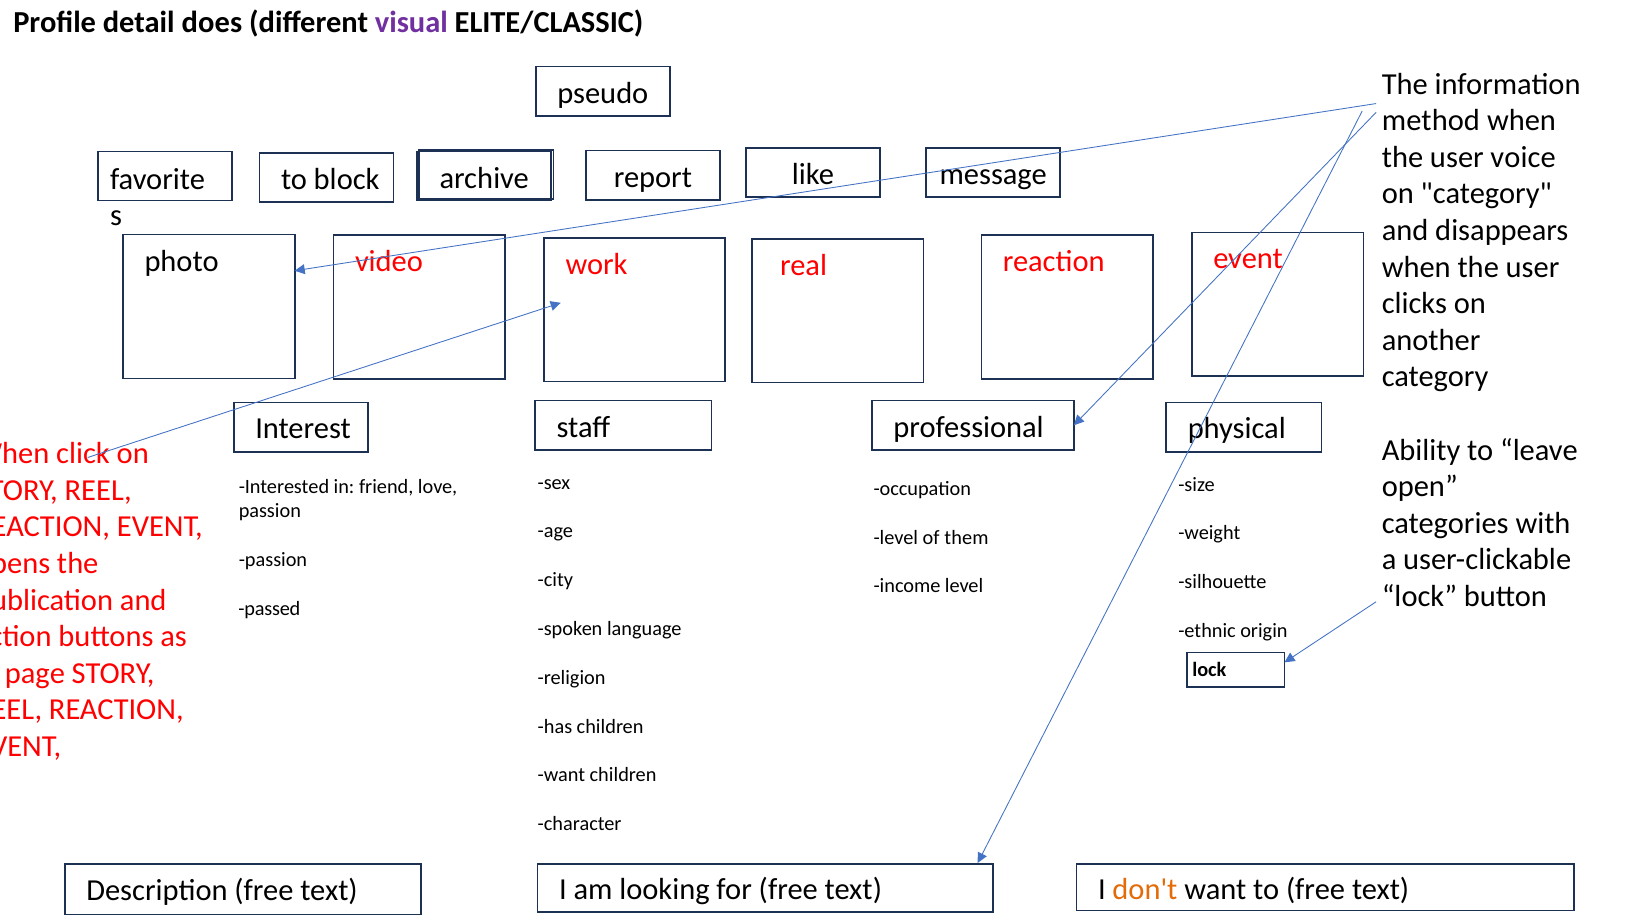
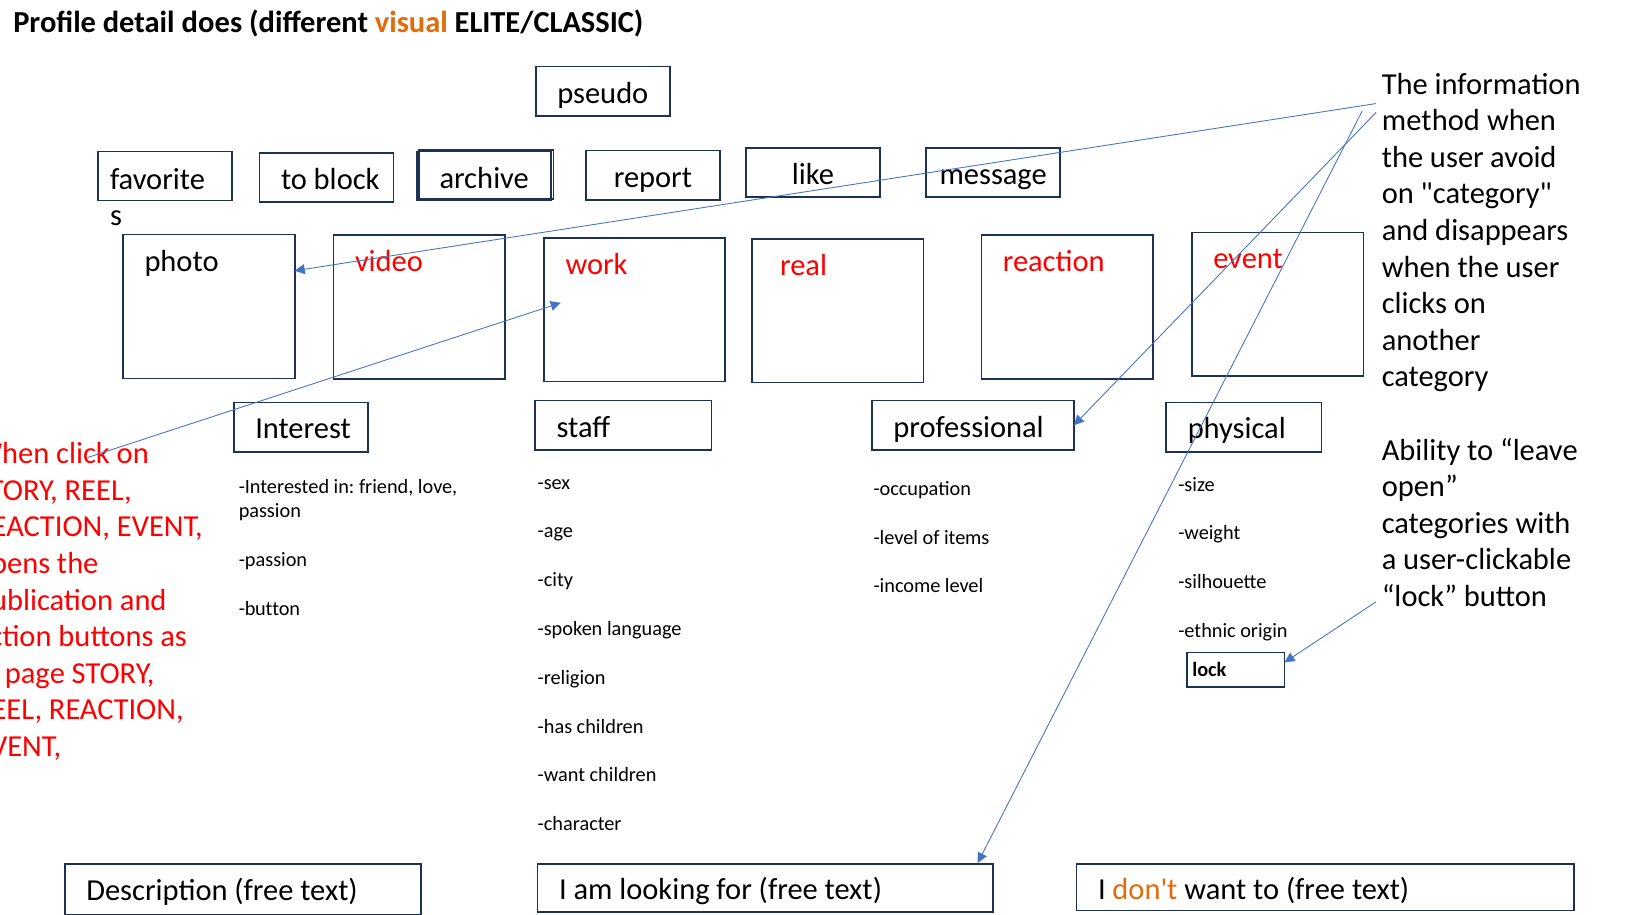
visual colour: purple -> orange
voice: voice -> avoid
them: them -> items
passed at (269, 608): passed -> button
